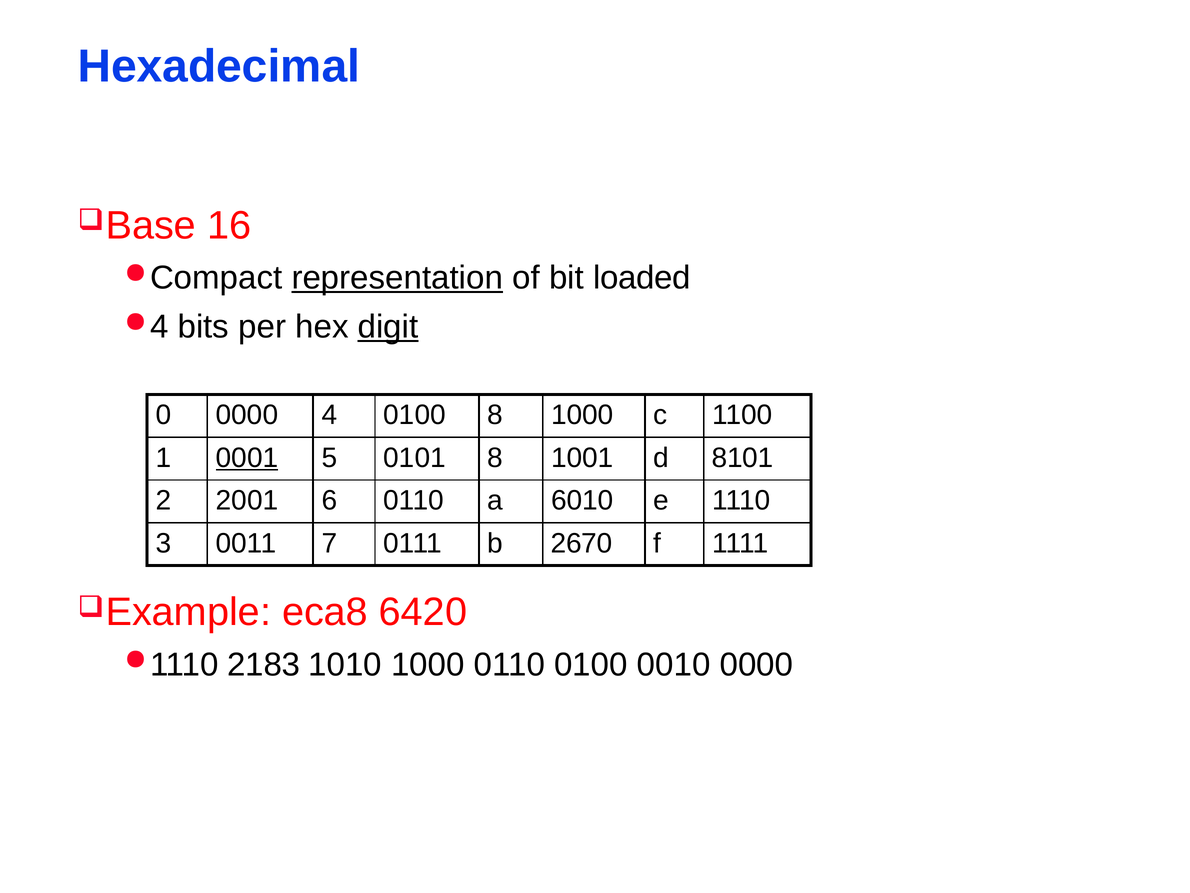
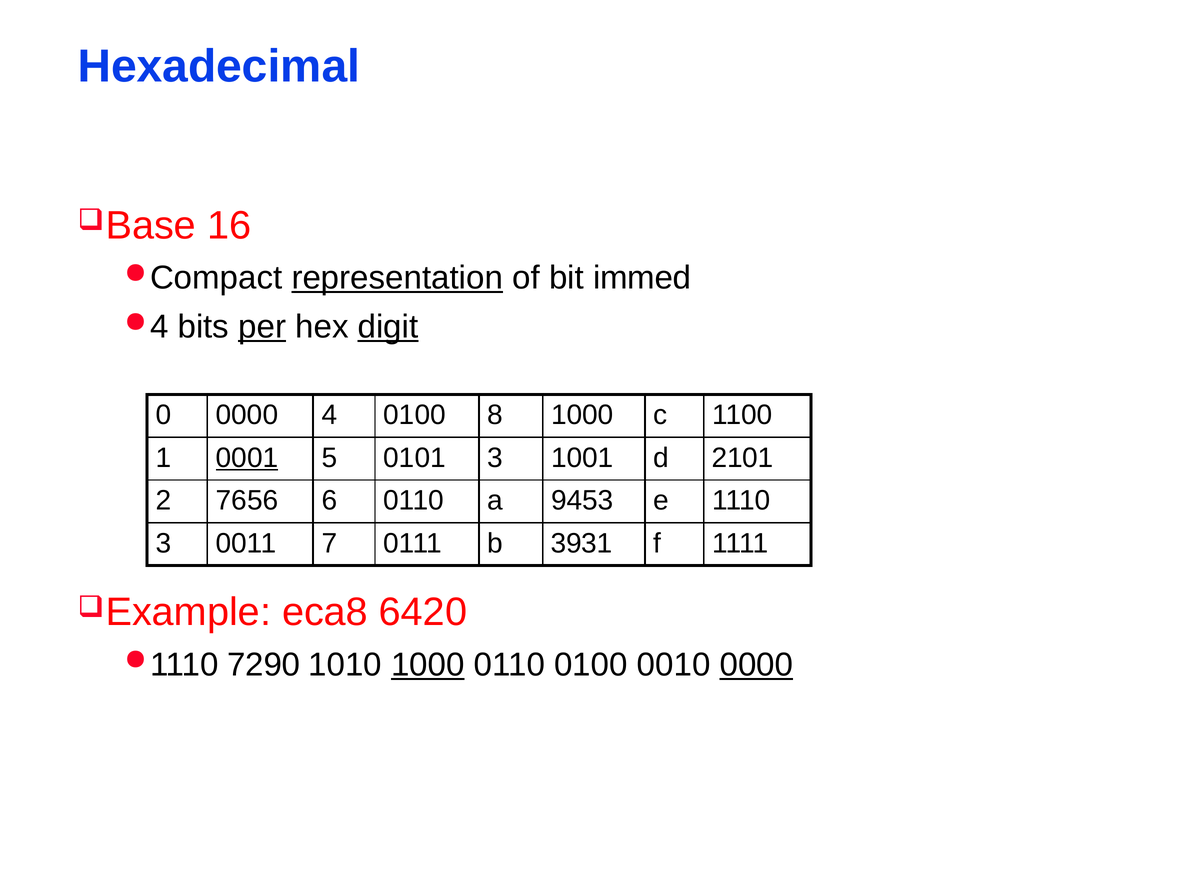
loaded: loaded -> immed
per underline: none -> present
0101 8: 8 -> 3
8101: 8101 -> 2101
2001: 2001 -> 7656
6010: 6010 -> 9453
2670: 2670 -> 3931
2183: 2183 -> 7290
1000 at (428, 664) underline: none -> present
0000 at (756, 664) underline: none -> present
